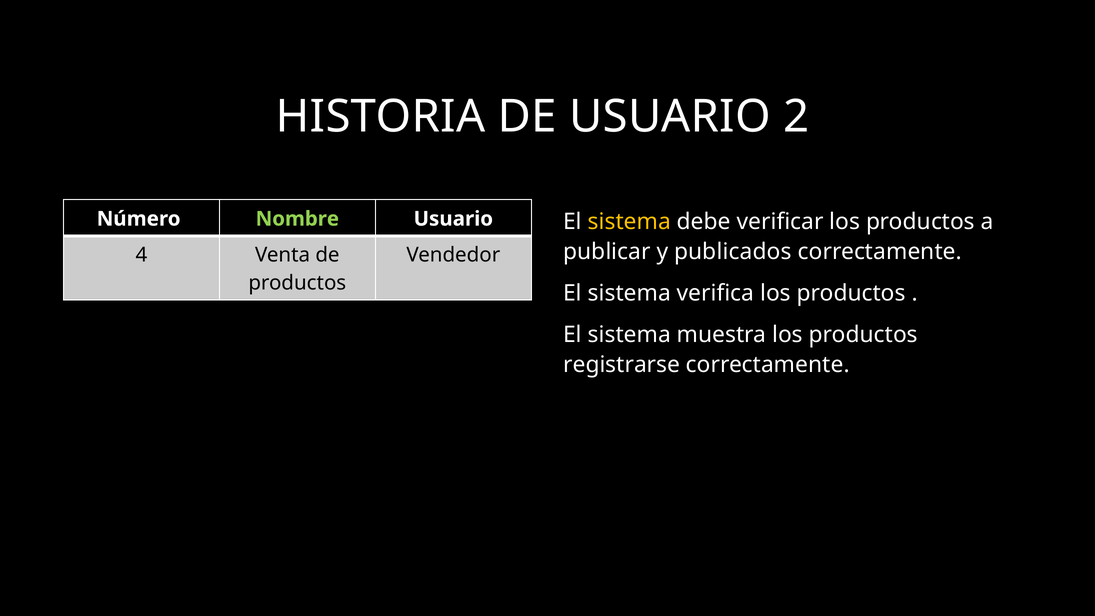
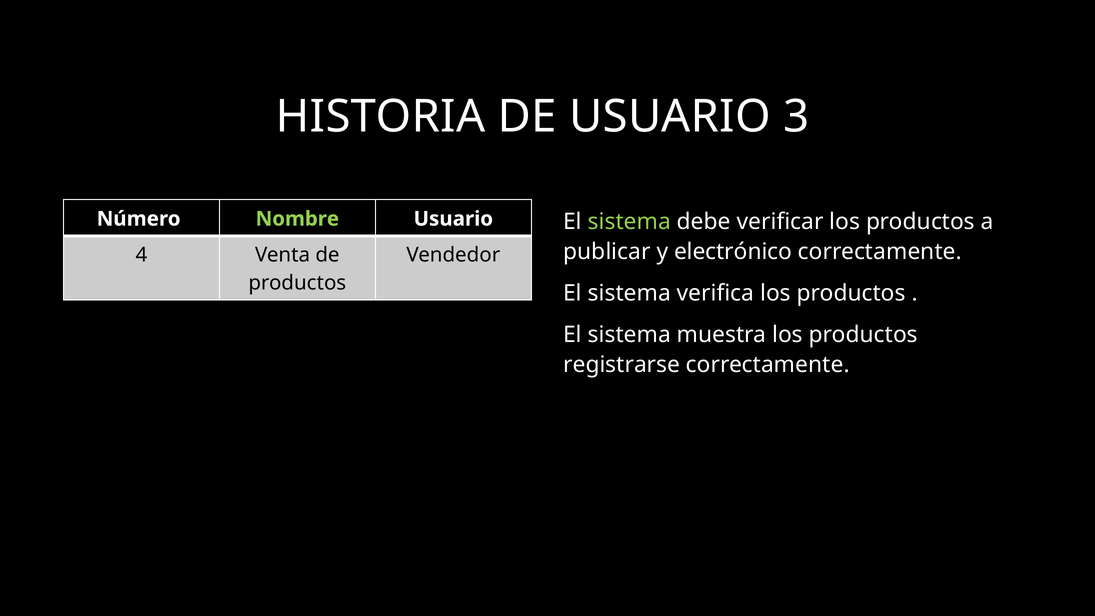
2: 2 -> 3
sistema at (629, 222) colour: yellow -> light green
publicados: publicados -> electrónico
